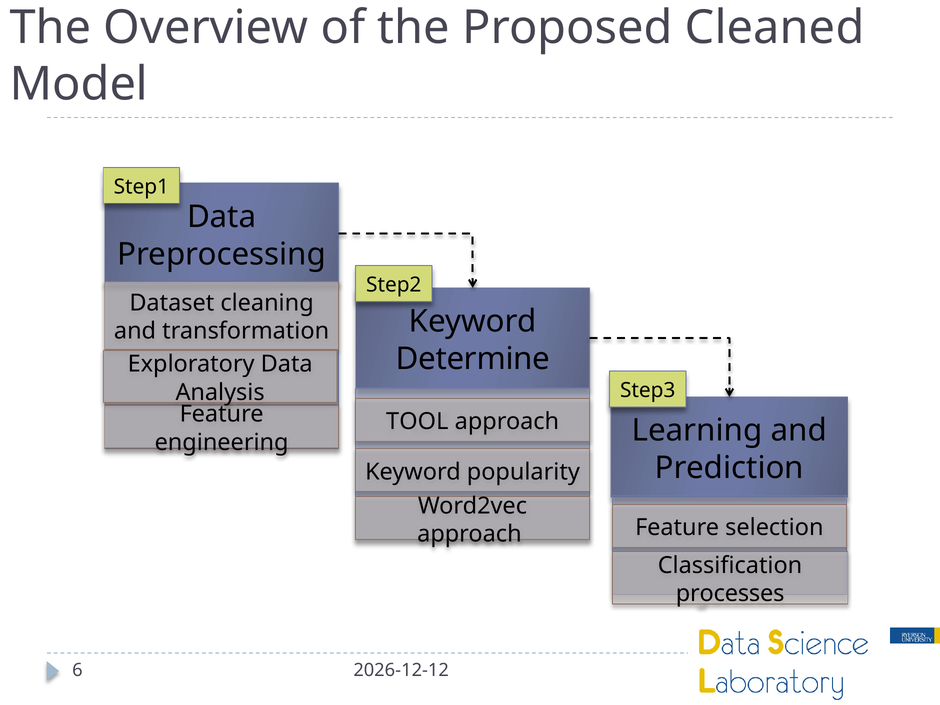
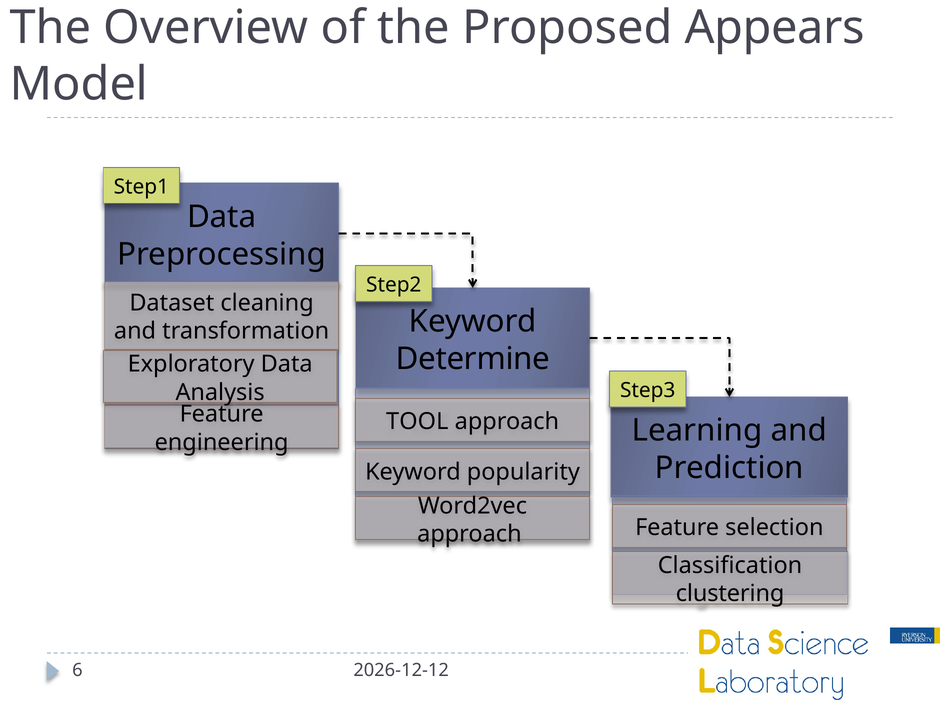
Cleaned: Cleaned -> Appears
processes: processes -> clustering
